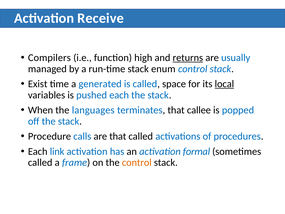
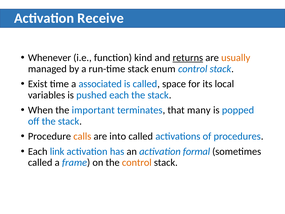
Compilers: Compilers -> Whenever
high: high -> kind
usually colour: blue -> orange
generated: generated -> associated
local underline: present -> none
languages: languages -> important
callee: callee -> many
calls colour: blue -> orange
are that: that -> into
